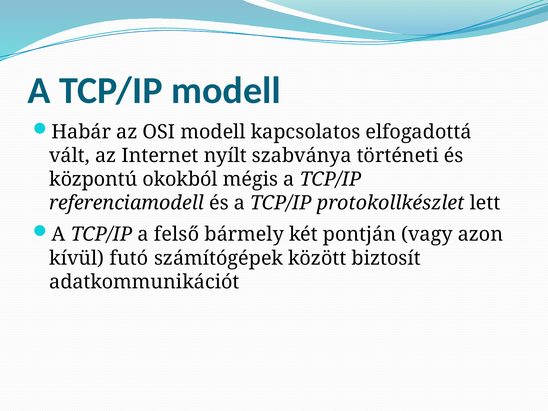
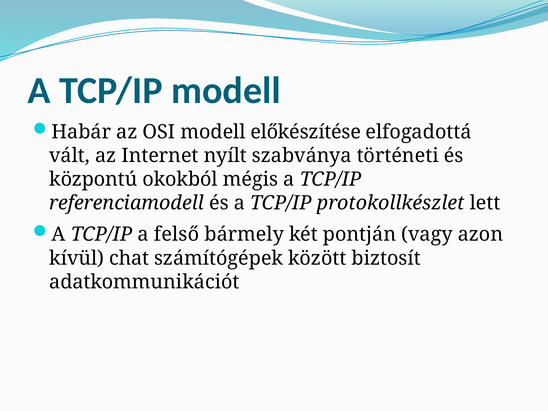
kapcsolatos: kapcsolatos -> előkészítése
futó: futó -> chat
